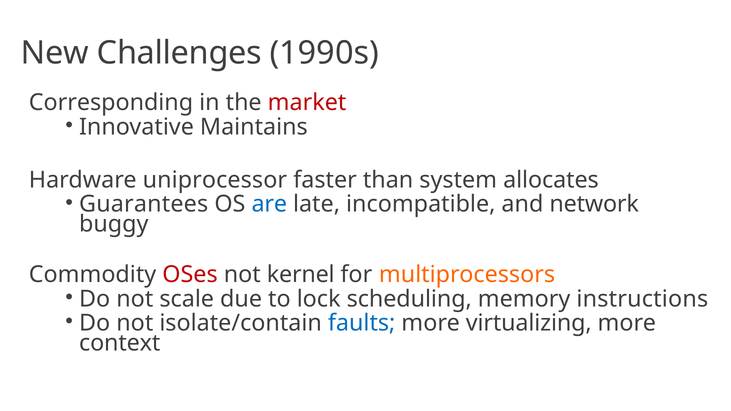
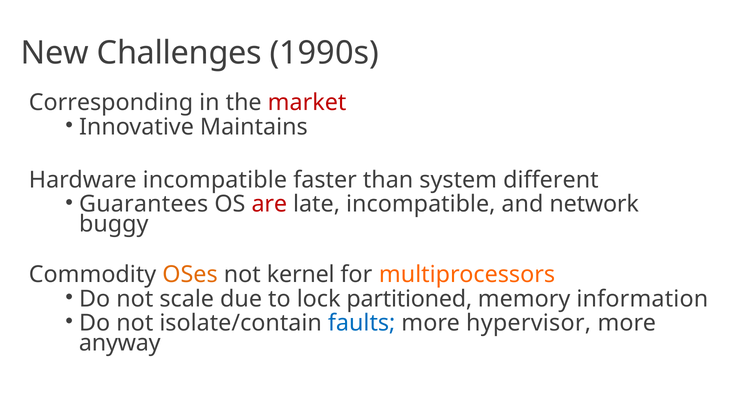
Hardware uniprocessor: uniprocessor -> incompatible
allocates: allocates -> different
are colour: blue -> red
OSes colour: red -> orange
scheduling: scheduling -> partitioned
instructions: instructions -> information
virtualizing: virtualizing -> hypervisor
context: context -> anyway
